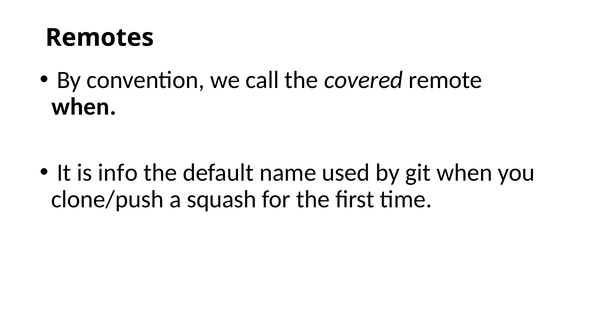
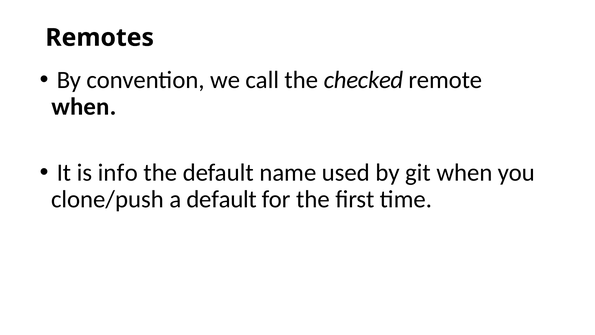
covered: covered -> checked
a squash: squash -> default
